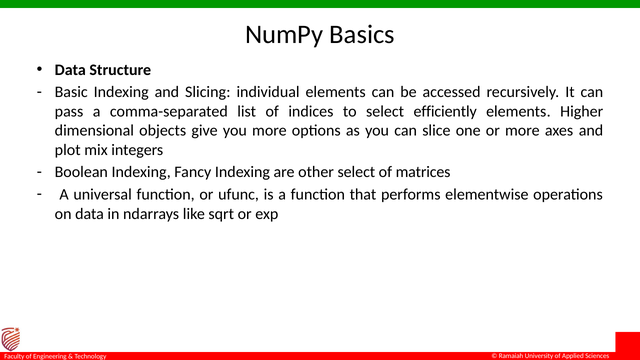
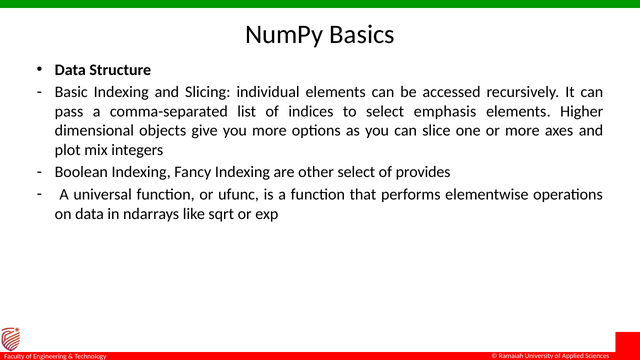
efficiently: efficiently -> emphasis
matrices: matrices -> provides
